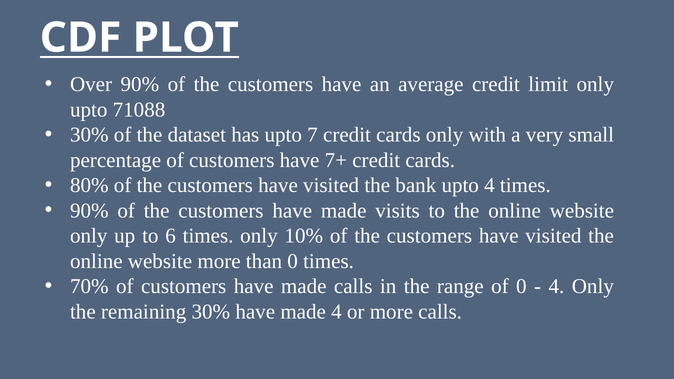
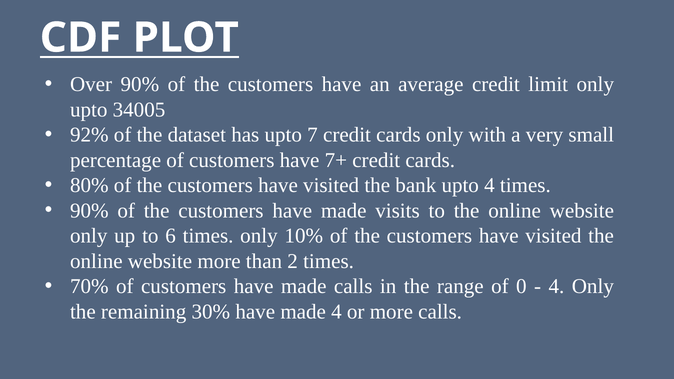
71088: 71088 -> 34005
30% at (89, 135): 30% -> 92%
than 0: 0 -> 2
